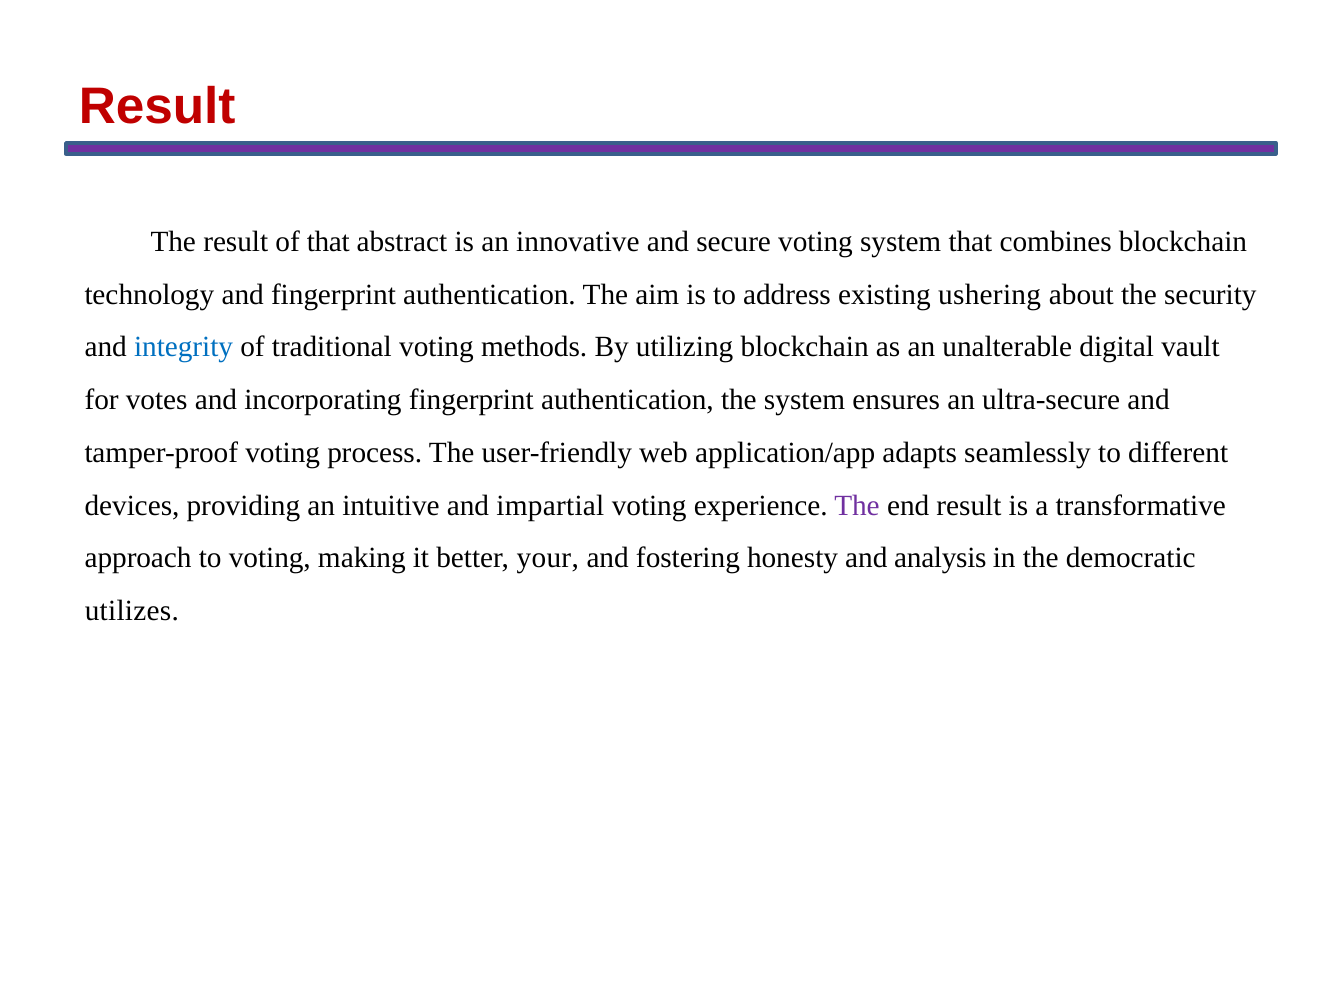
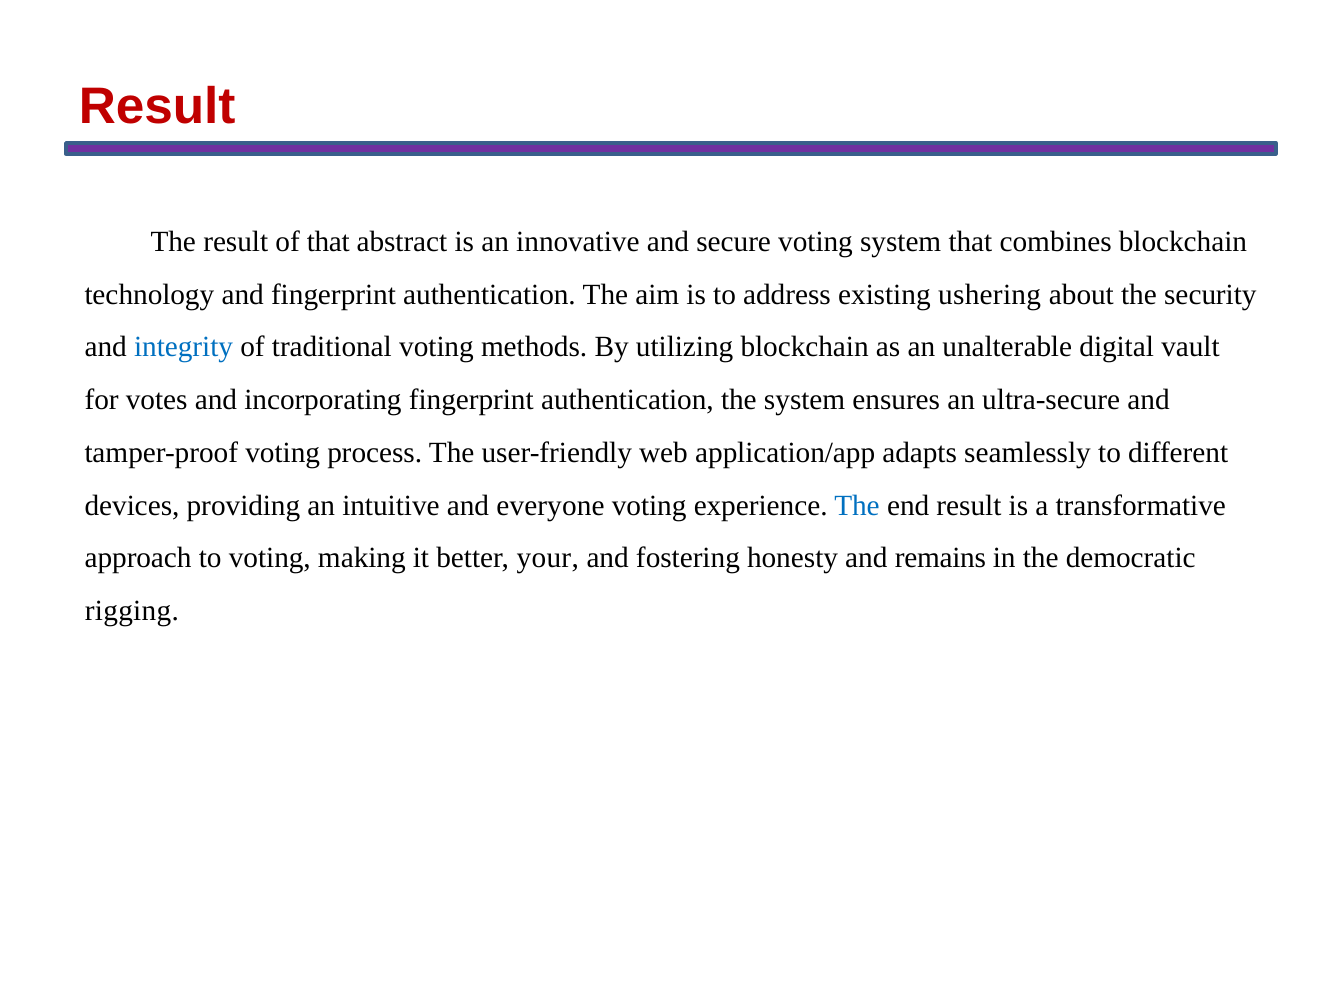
impartial: impartial -> everyone
The at (857, 505) colour: purple -> blue
analysis: analysis -> remains
utilizes: utilizes -> rigging
